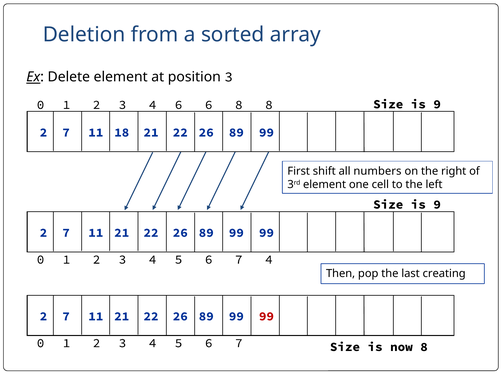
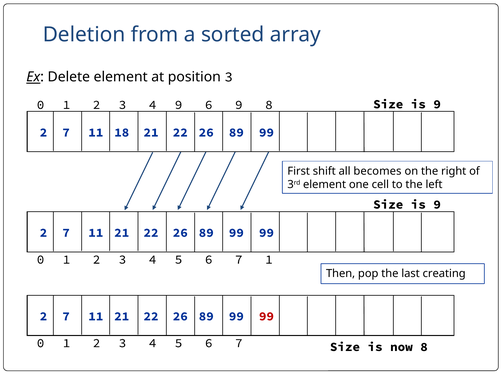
4 6: 6 -> 9
6 8: 8 -> 9
numbers: numbers -> becomes
7 4: 4 -> 1
